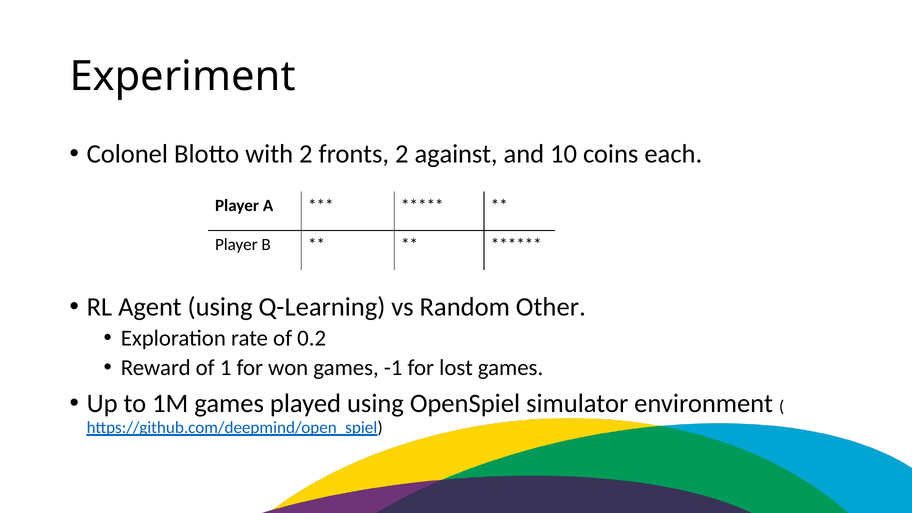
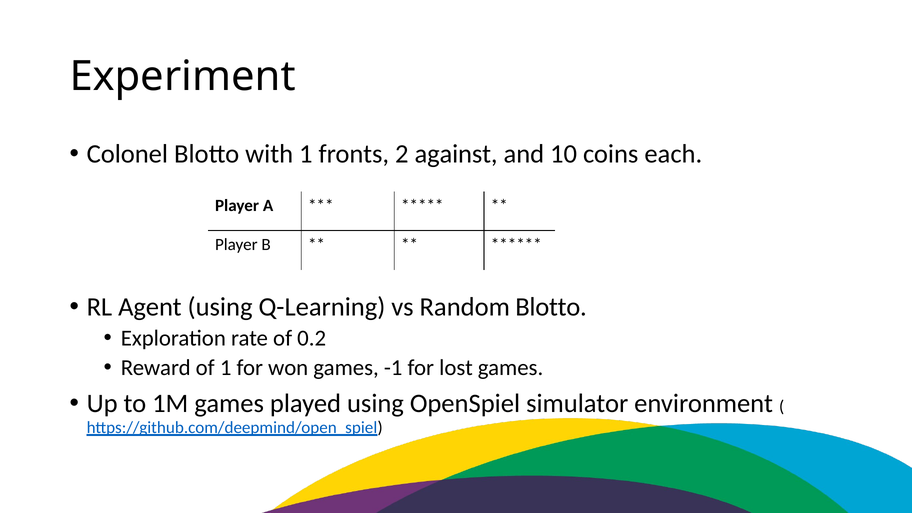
with 2: 2 -> 1
Random Other: Other -> Blotto
